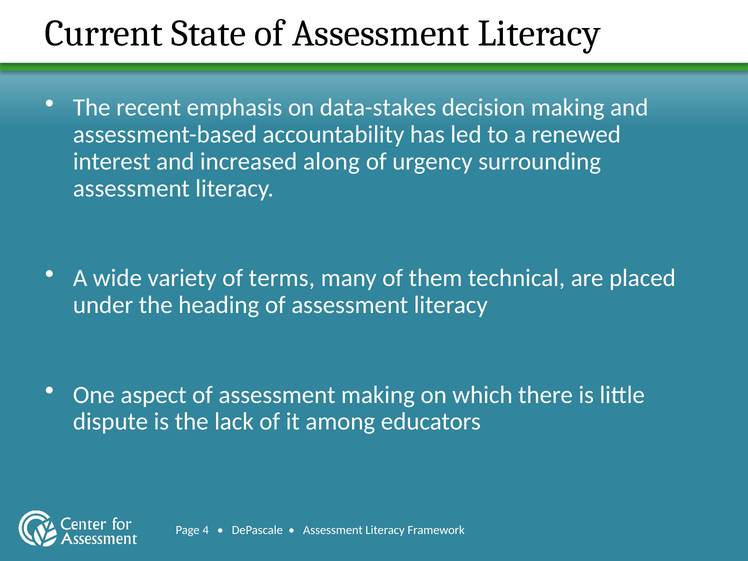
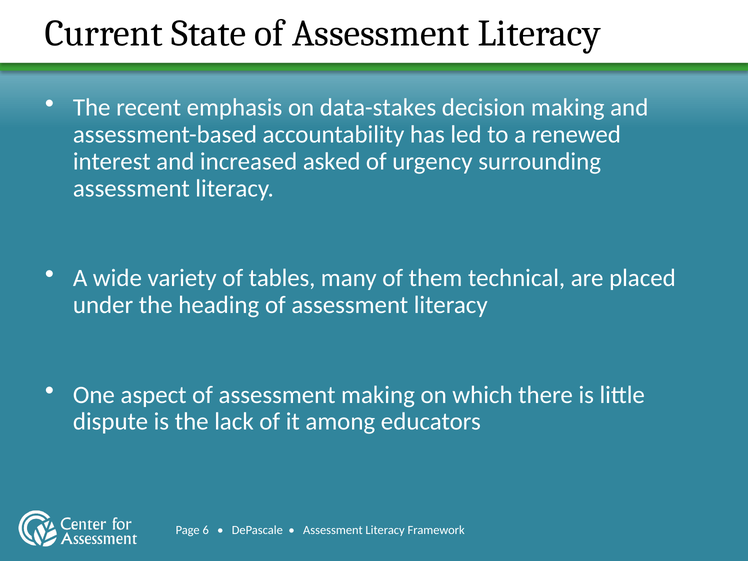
along: along -> asked
terms: terms -> tables
4: 4 -> 6
